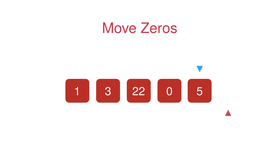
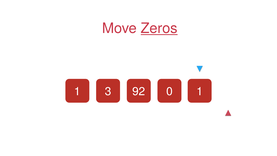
Zeros underline: none -> present
22: 22 -> 92
0 5: 5 -> 1
